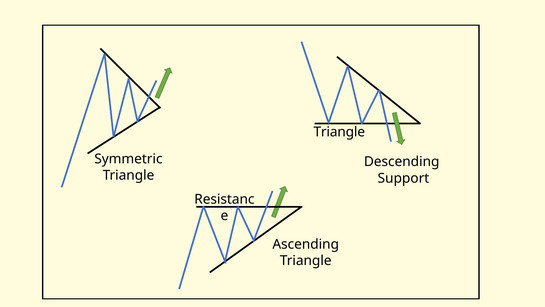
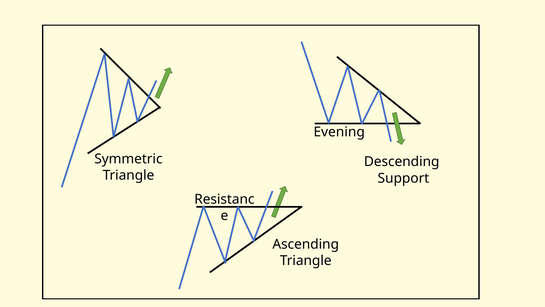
Triangle at (339, 132): Triangle -> Evening
